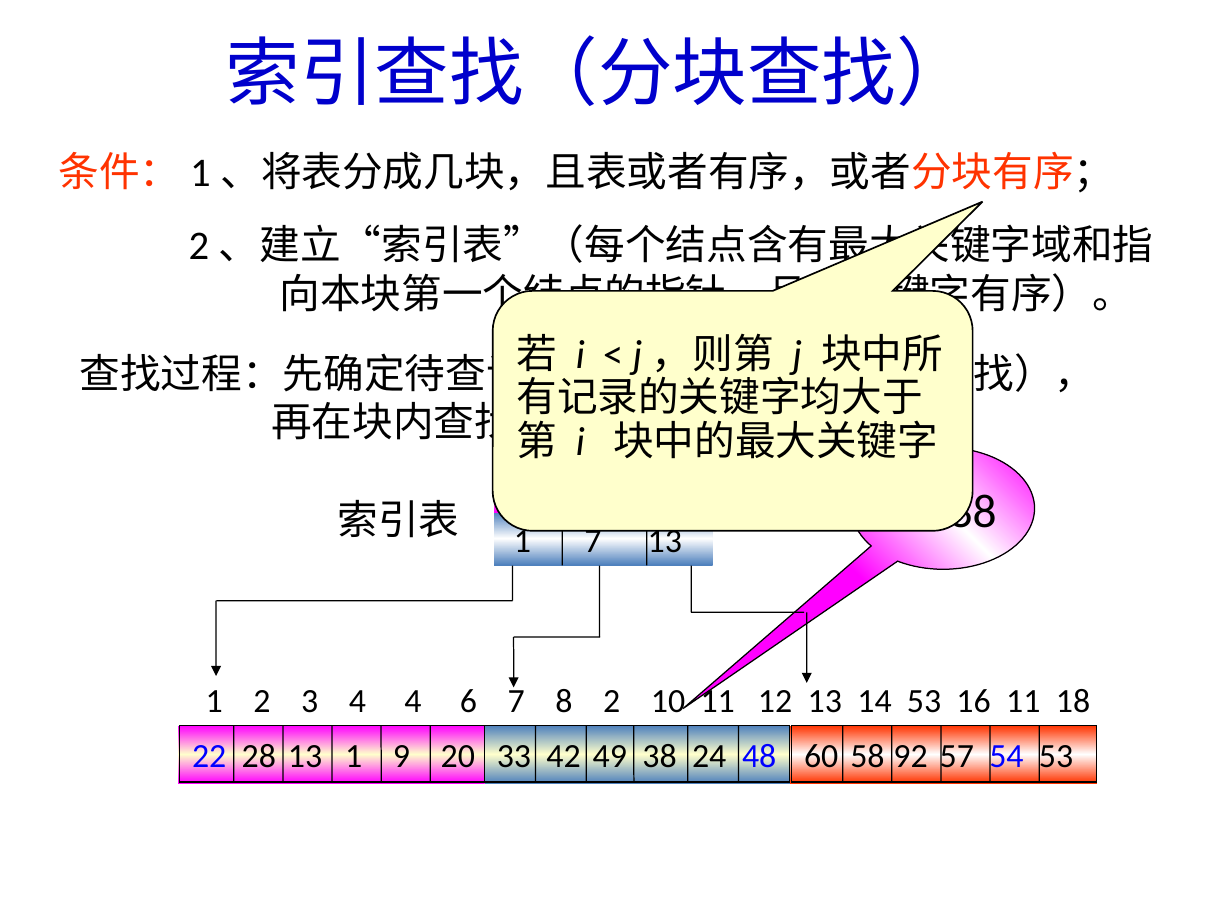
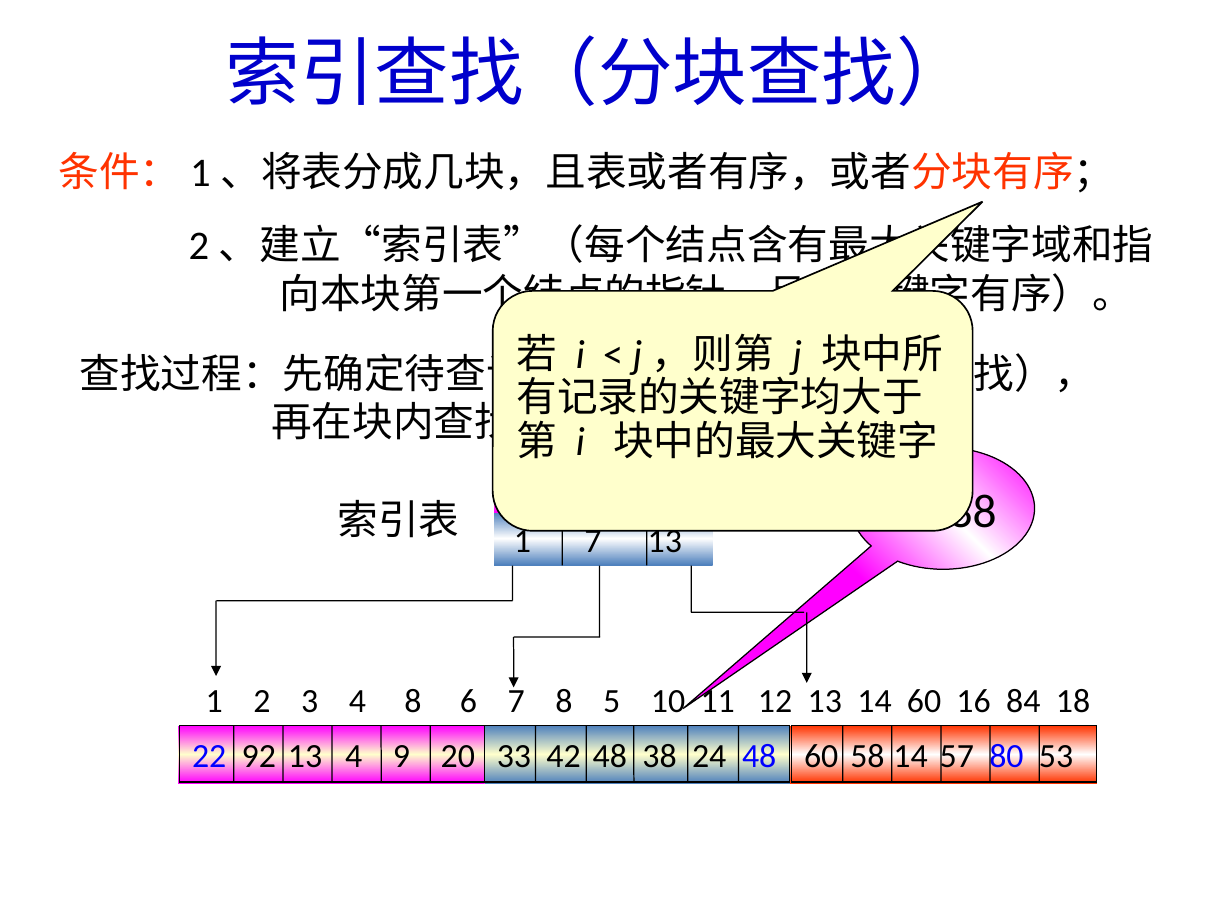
4 4: 4 -> 8
8 2: 2 -> 5
14 53: 53 -> 60
16 11: 11 -> 84
28: 28 -> 92
13 1: 1 -> 4
42 49: 49 -> 48
58 92: 92 -> 14
54: 54 -> 80
